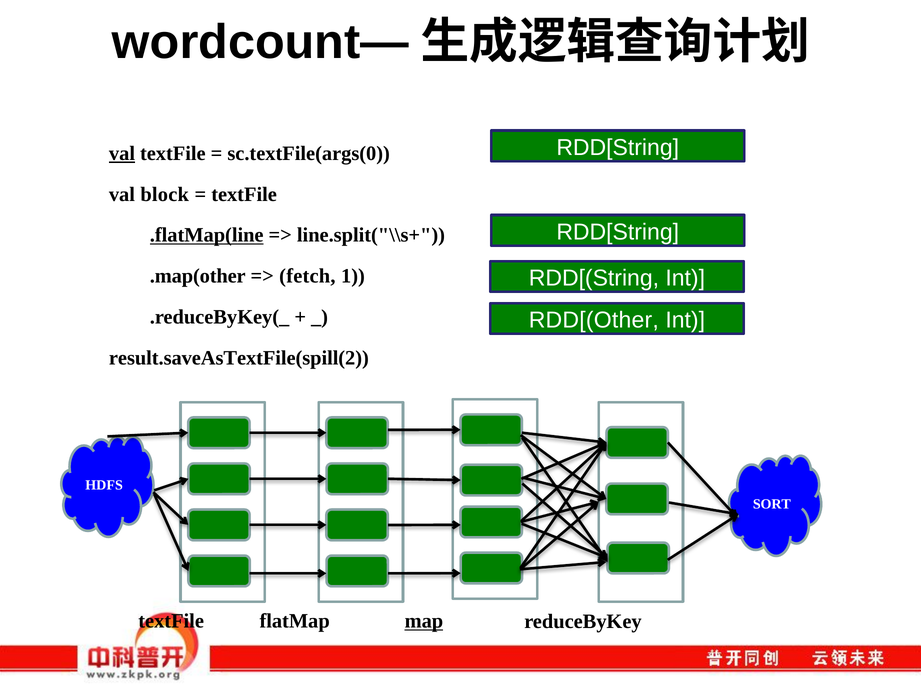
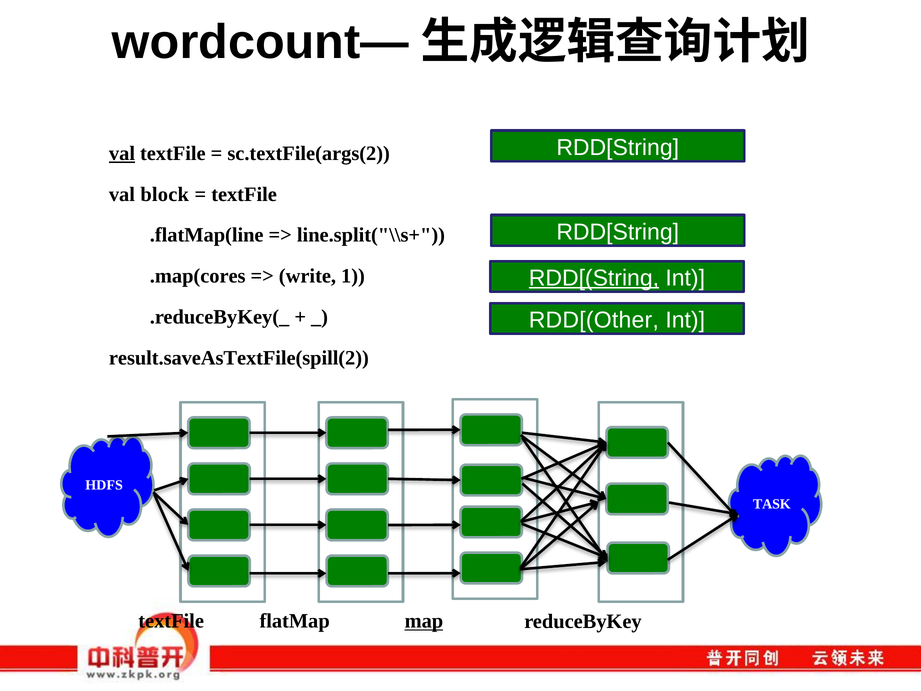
sc.textFile(args(0: sc.textFile(args(0 -> sc.textFile(args(2
.flatMap(line underline: present -> none
.map(other: .map(other -> .map(cores
fetch: fetch -> write
RDD[(String underline: none -> present
SORT: SORT -> TASK
